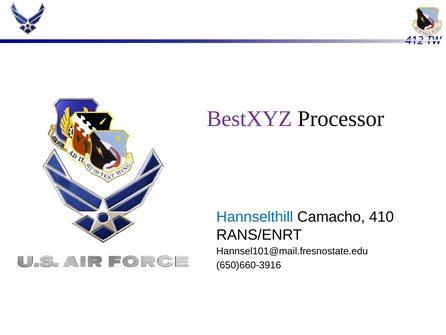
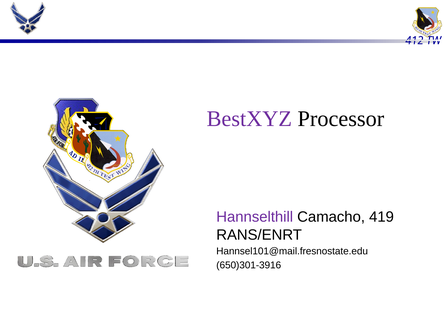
Hannselthill colour: blue -> purple
410: 410 -> 419
650)660-3916: 650)660-3916 -> 650)301-3916
